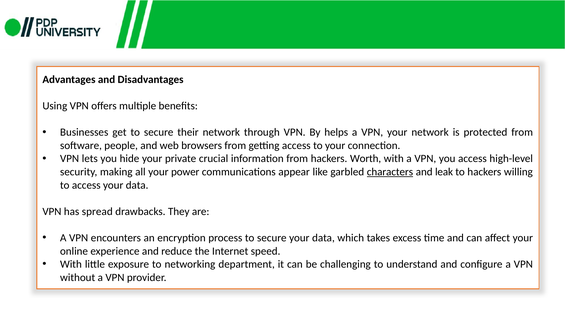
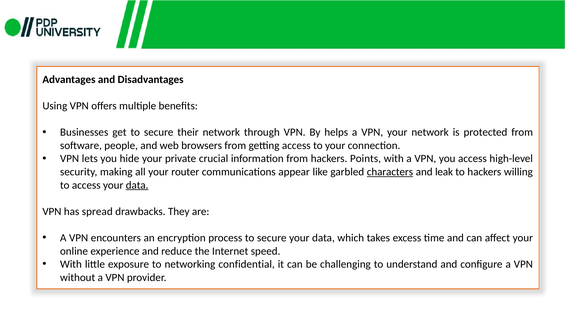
Worth: Worth -> Points
power: power -> router
data at (137, 185) underline: none -> present
department: department -> confidential
